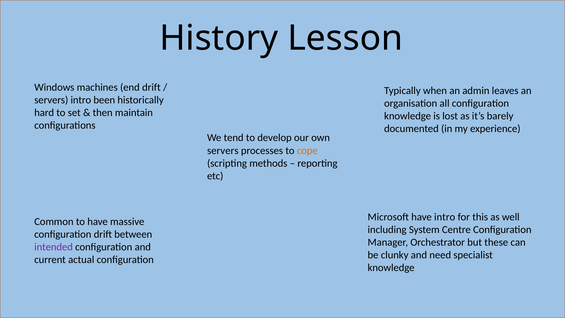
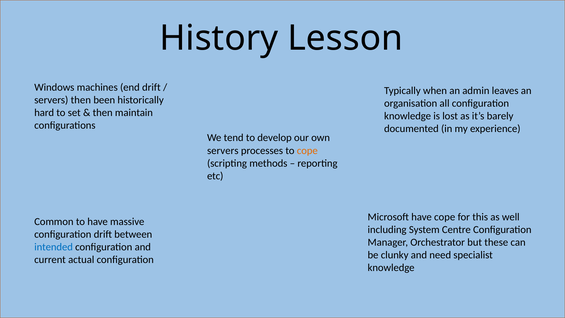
servers intro: intro -> then
have intro: intro -> cope
intended colour: purple -> blue
